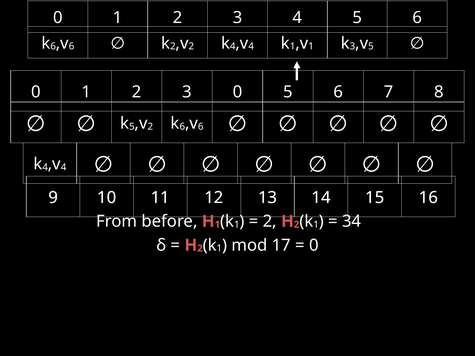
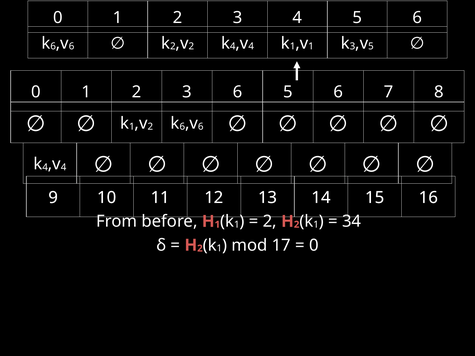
3 0: 0 -> 6
5 at (132, 127): 5 -> 1
